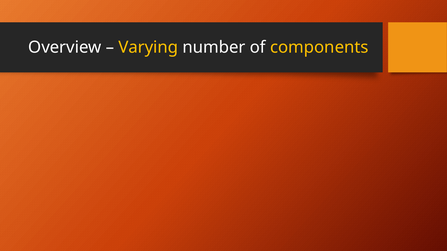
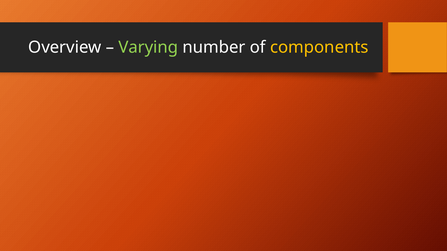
Varying colour: yellow -> light green
